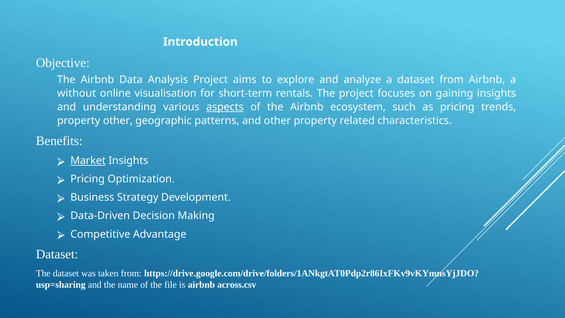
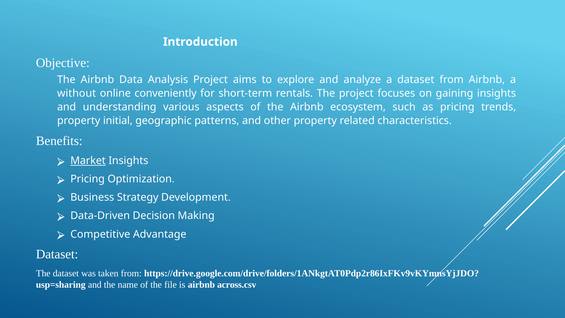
visualisation: visualisation -> conveniently
aspects underline: present -> none
property other: other -> initial
